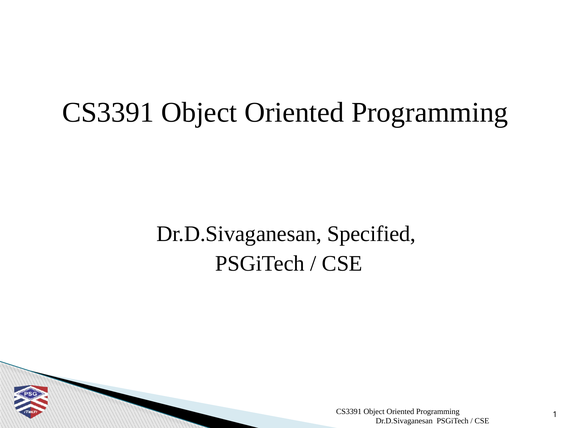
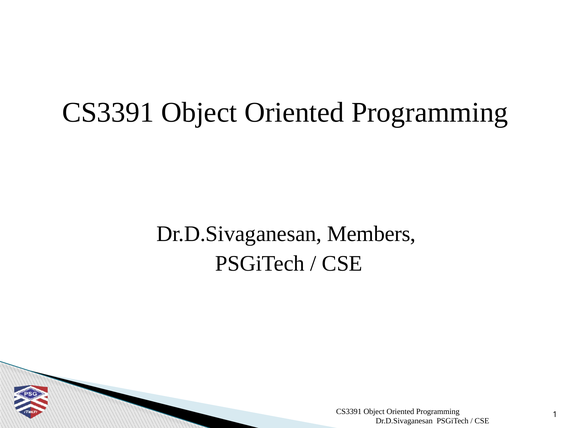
Specified: Specified -> Members
